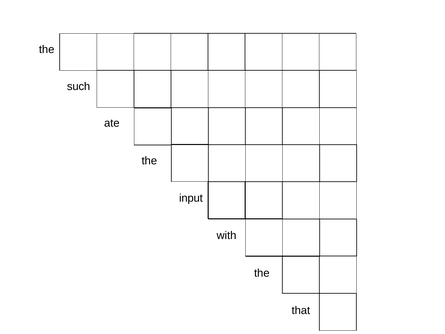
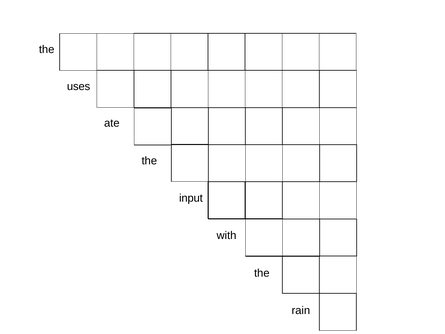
such: such -> uses
that: that -> rain
